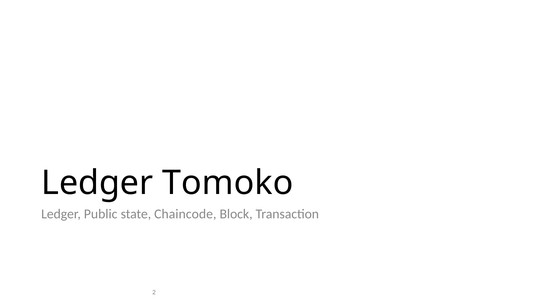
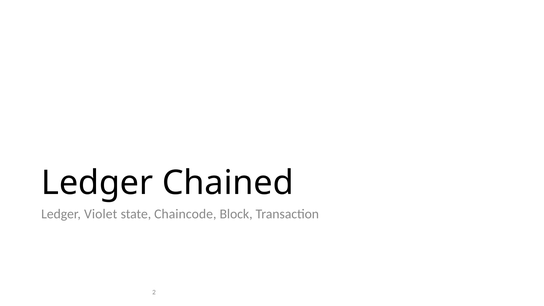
Tomoko: Tomoko -> Chained
Public: Public -> Violet
